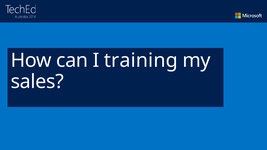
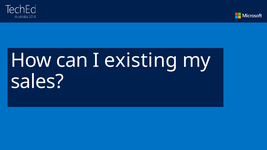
training: training -> existing
